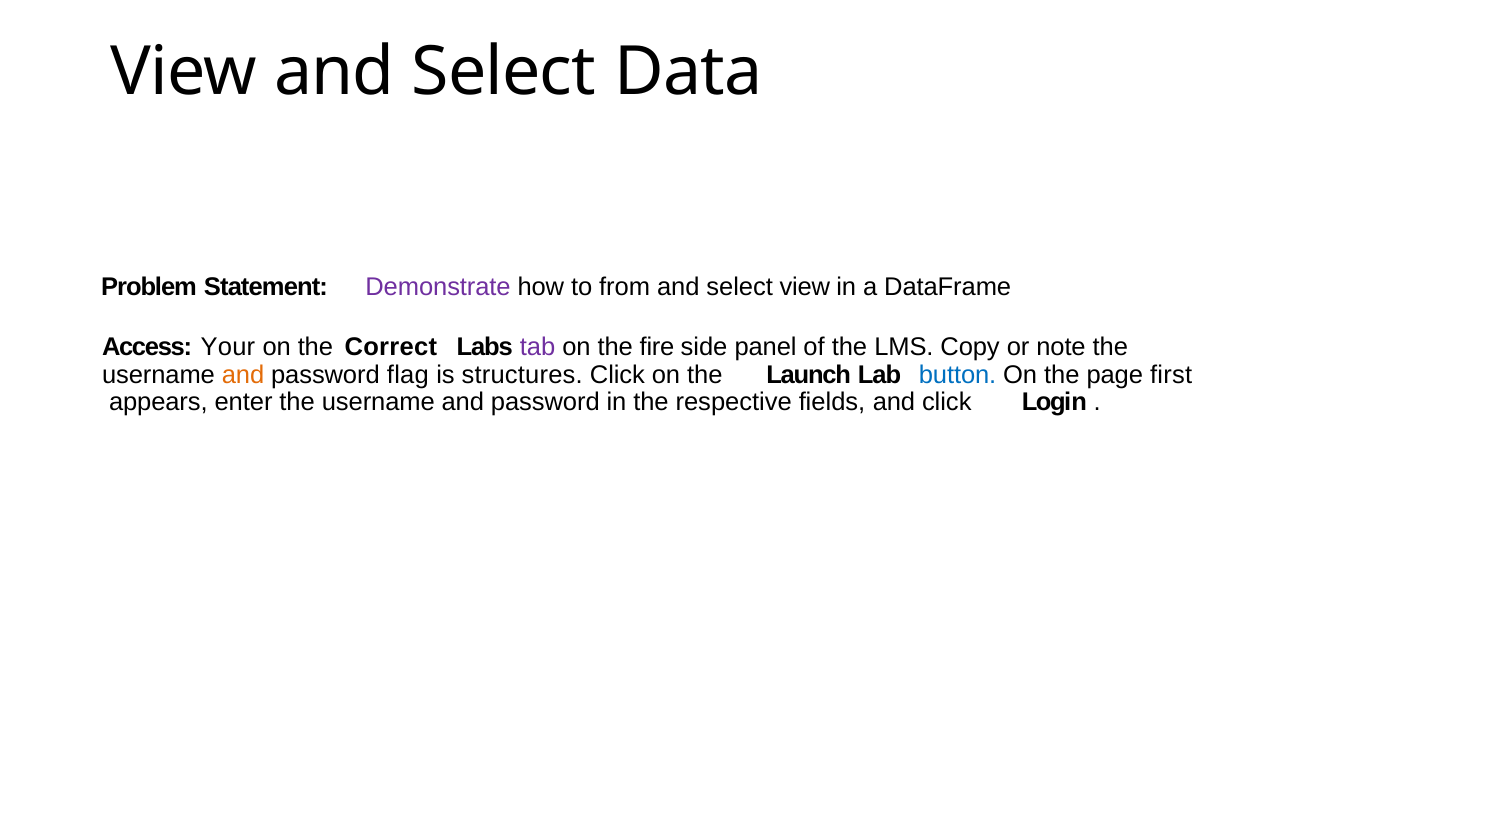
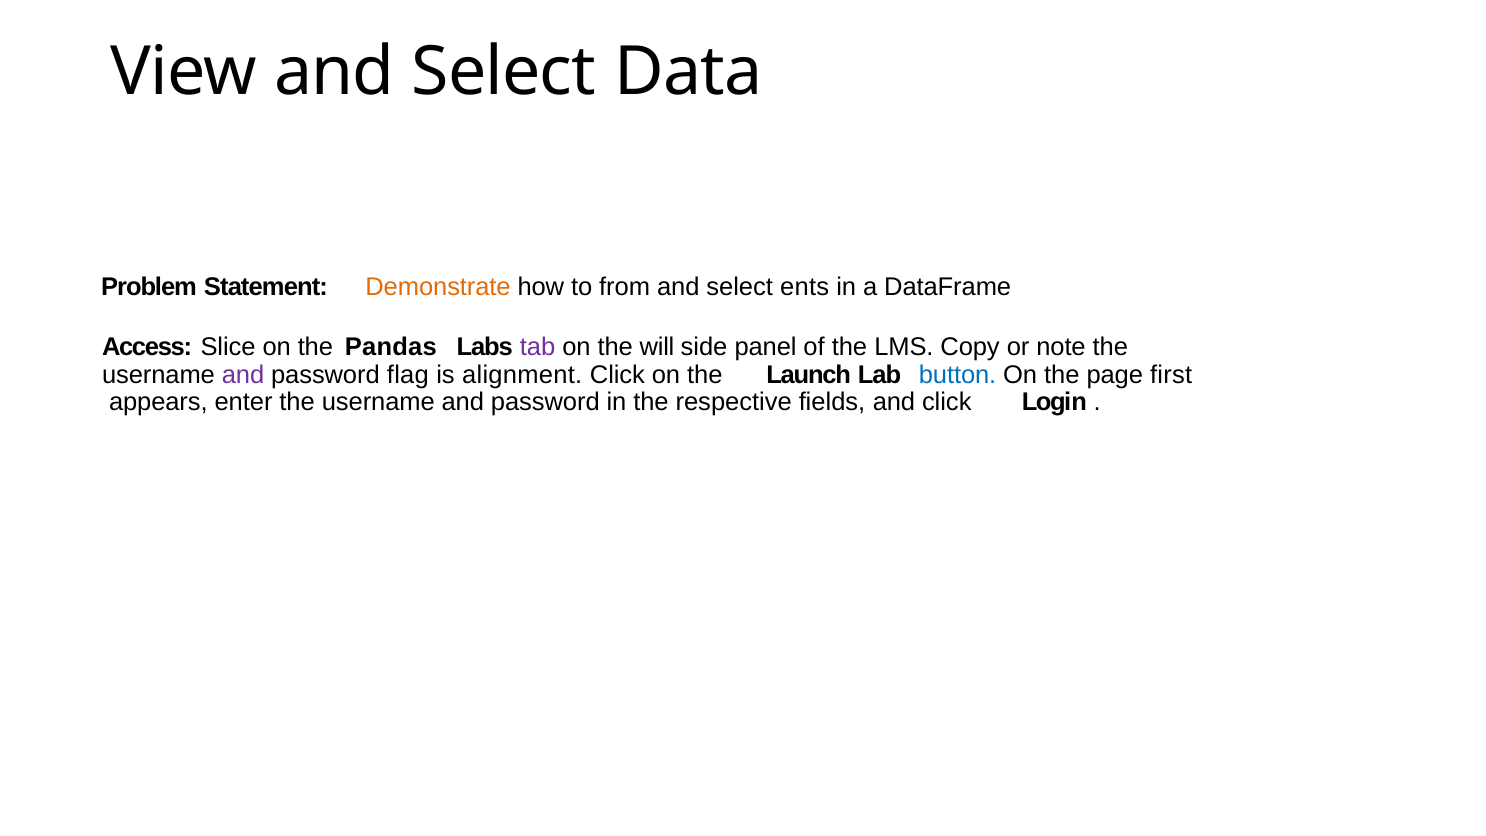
Demonstrate colour: purple -> orange
select view: view -> ents
Your: Your -> Slice
Correct: Correct -> Pandas
fire: fire -> will
and at (243, 375) colour: orange -> purple
structures: structures -> alignment
